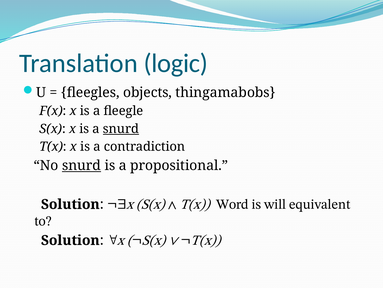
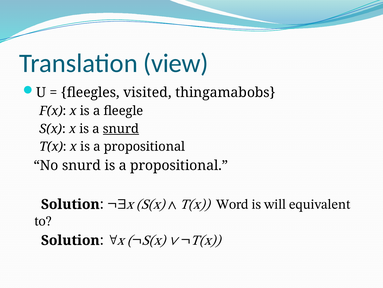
logic: logic -> view
objects: objects -> visited
x is a contradiction: contradiction -> propositional
snurd at (82, 165) underline: present -> none
